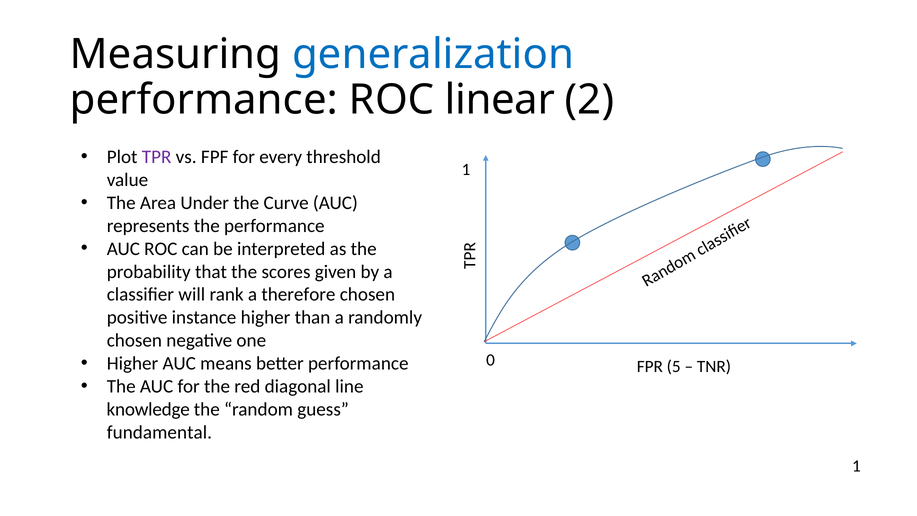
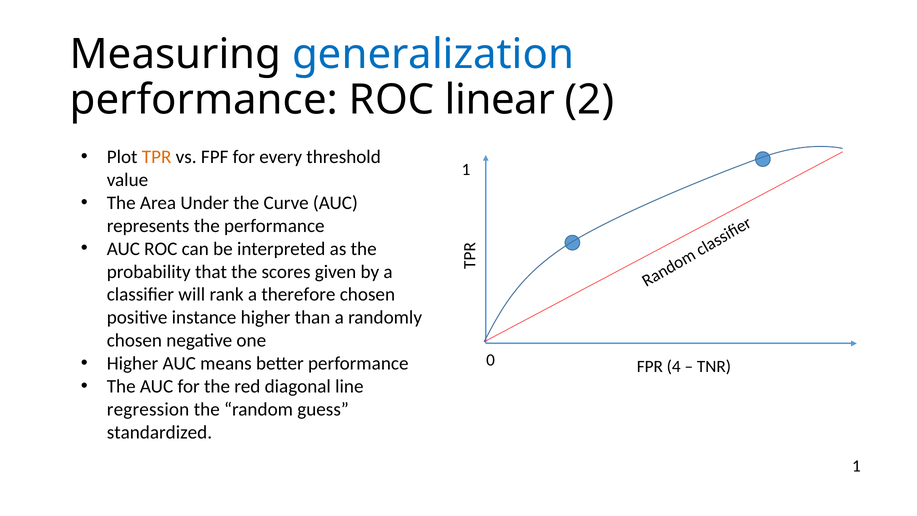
TPR colour: purple -> orange
5: 5 -> 4
knowledge: knowledge -> regression
fundamental: fundamental -> standardized
